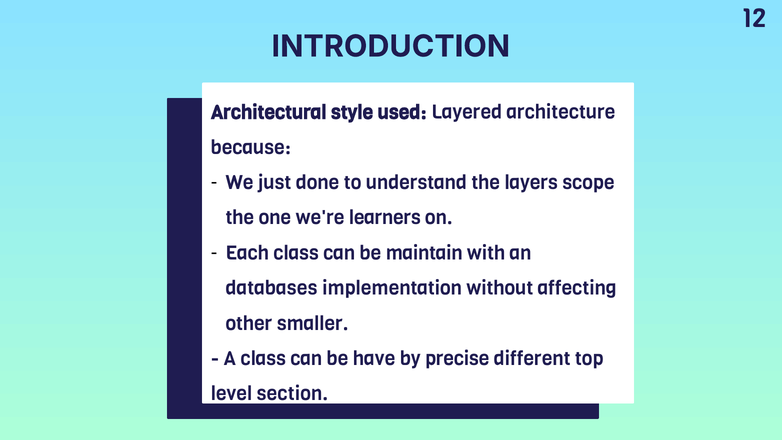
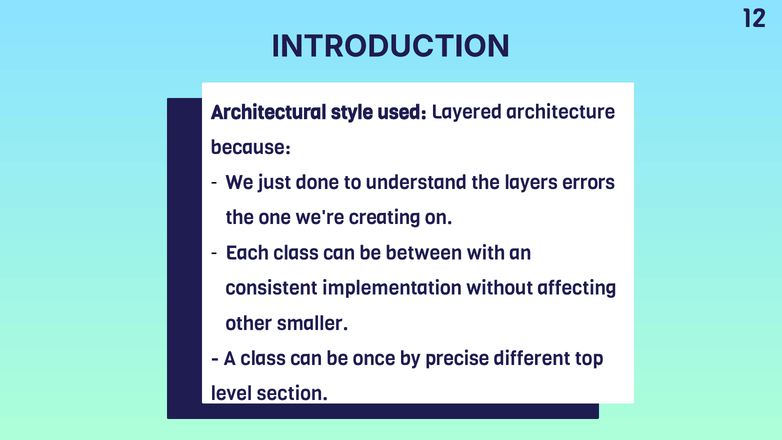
scope: scope -> errors
learners: learners -> creating
maintain: maintain -> between
databases: databases -> consistent
have: have -> once
